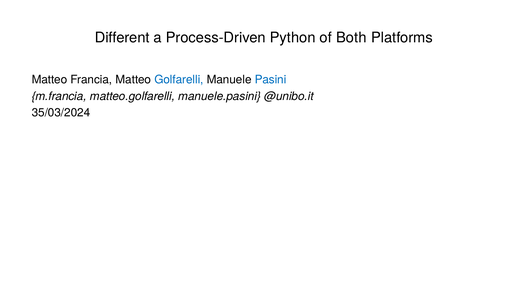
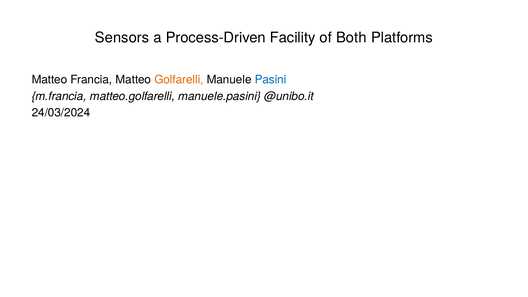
Different: Different -> Sensors
Python: Python -> Facility
Golfarelli colour: blue -> orange
35/03/2024: 35/03/2024 -> 24/03/2024
